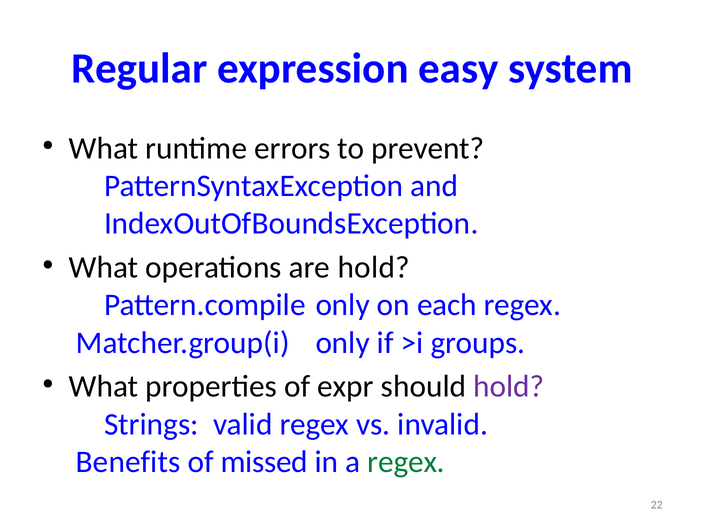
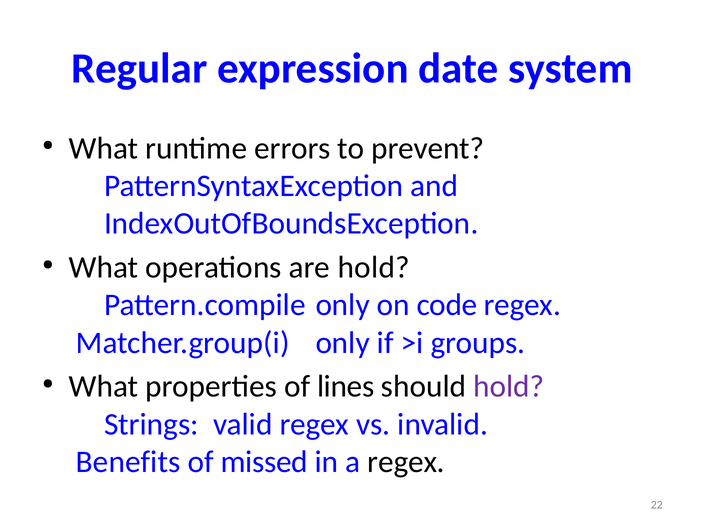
easy: easy -> date
each: each -> code
expr: expr -> lines
regex at (406, 462) colour: green -> black
